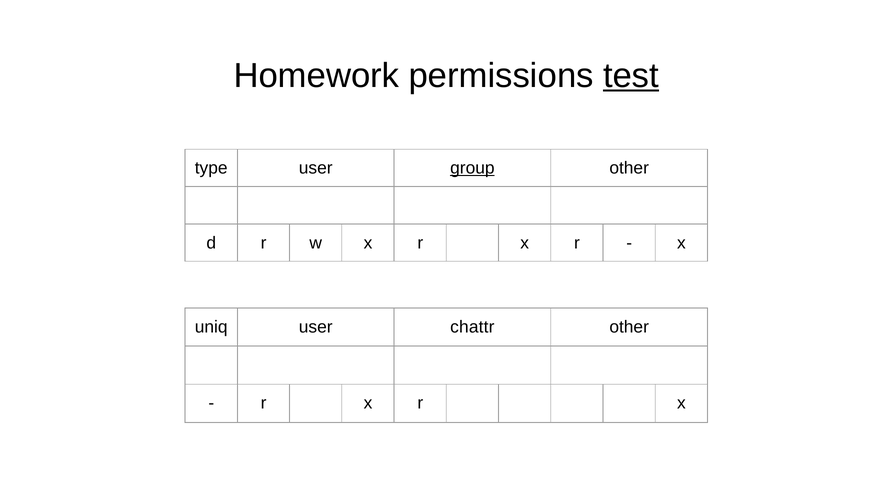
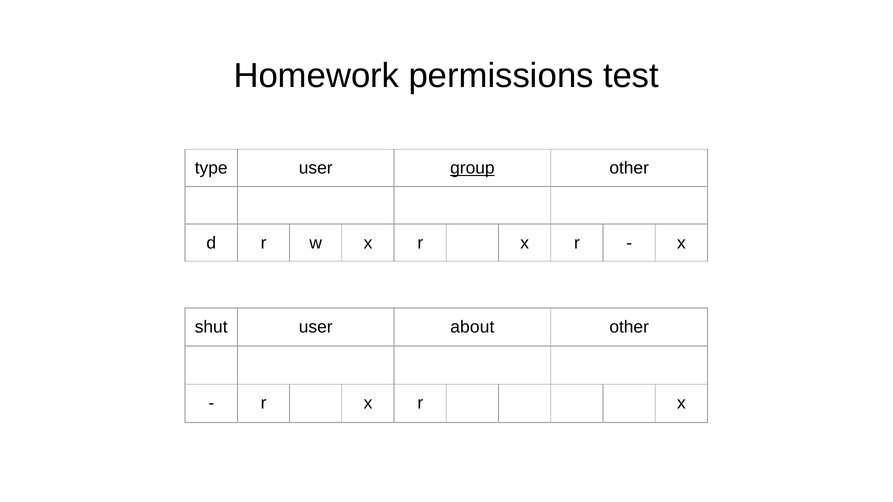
test underline: present -> none
uniq: uniq -> shut
chattr: chattr -> about
